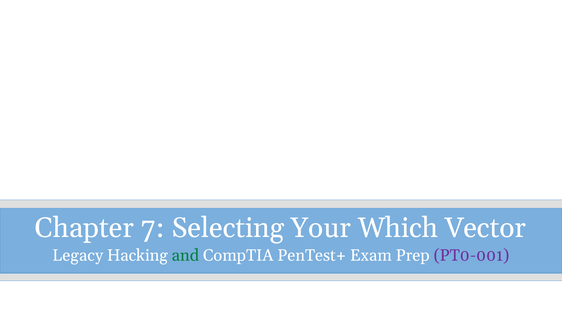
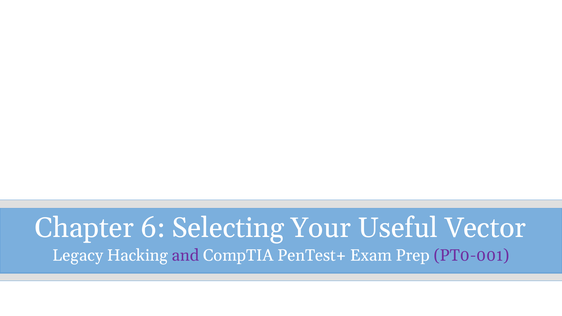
7: 7 -> 6
Which: Which -> Useful
and colour: green -> purple
